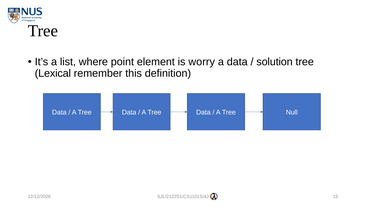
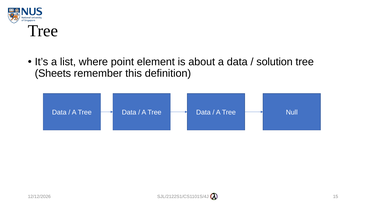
worry: worry -> about
Lexical: Lexical -> Sheets
